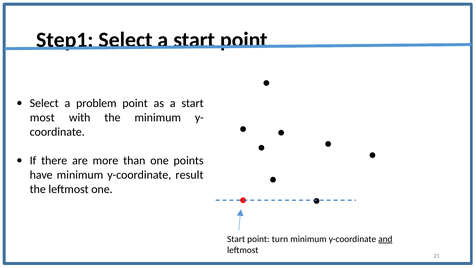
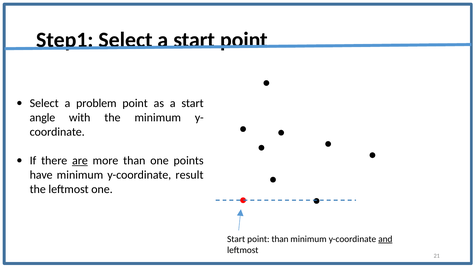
most: most -> angle
are underline: none -> present
point turn: turn -> than
